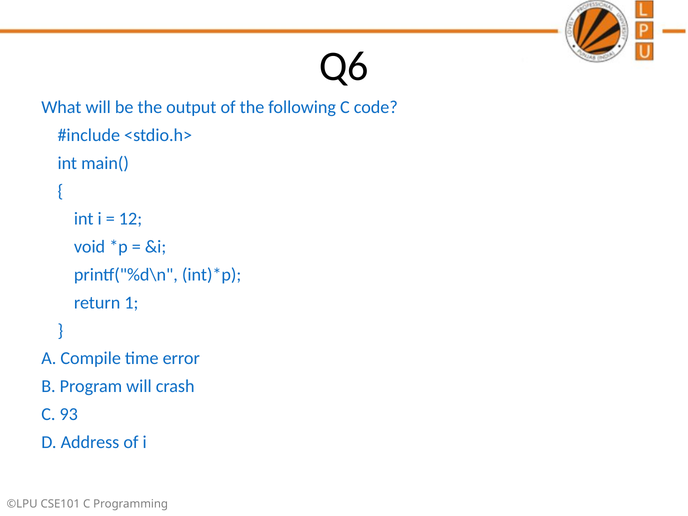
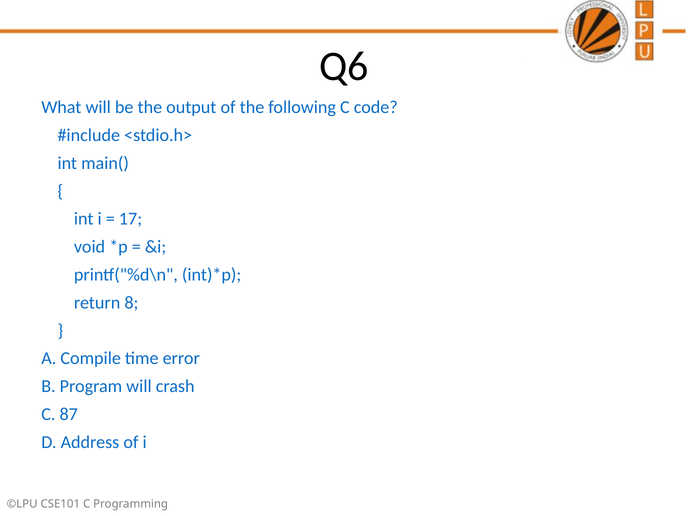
12: 12 -> 17
1: 1 -> 8
93: 93 -> 87
